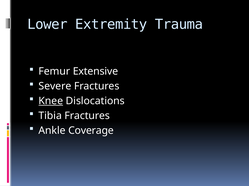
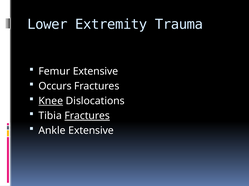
Severe: Severe -> Occurs
Fractures at (87, 116) underline: none -> present
Ankle Coverage: Coverage -> Extensive
